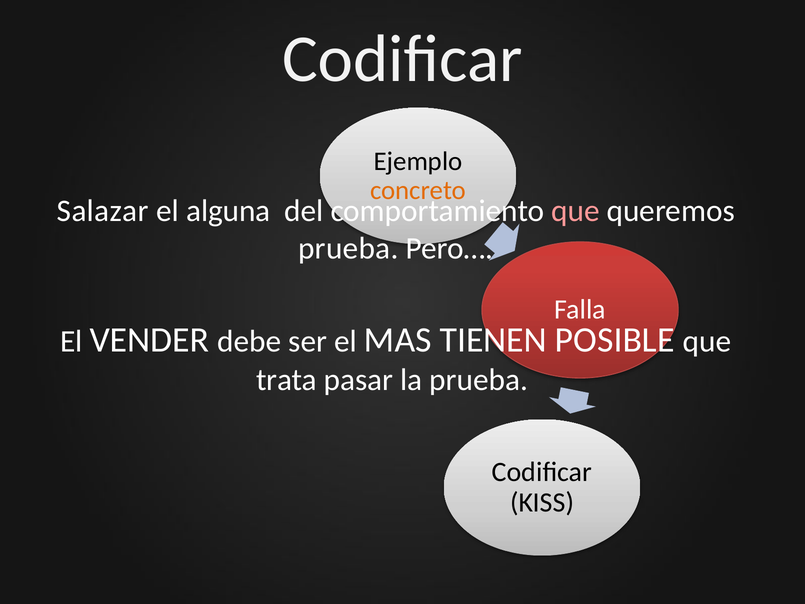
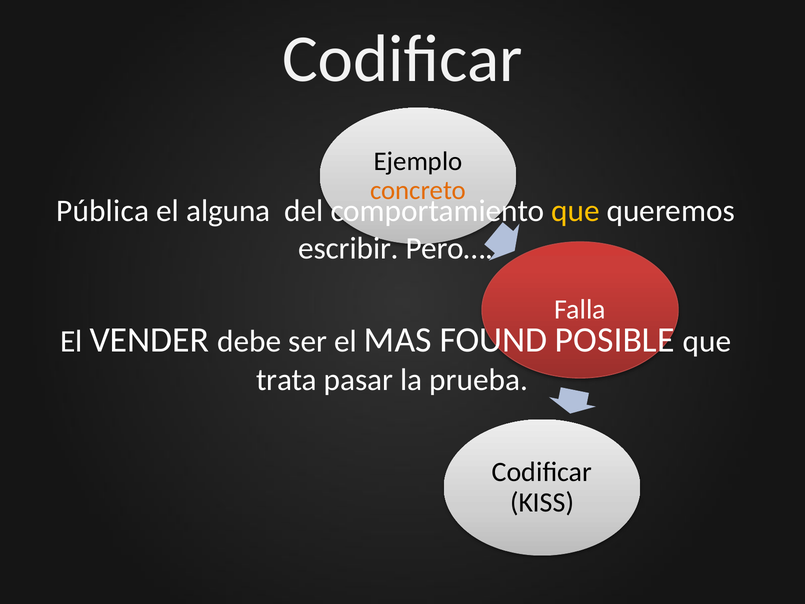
Salazar: Salazar -> Pública
que at (575, 211) colour: pink -> yellow
prueba at (348, 248): prueba -> escribir
TIENEN: TIENEN -> FOUND
